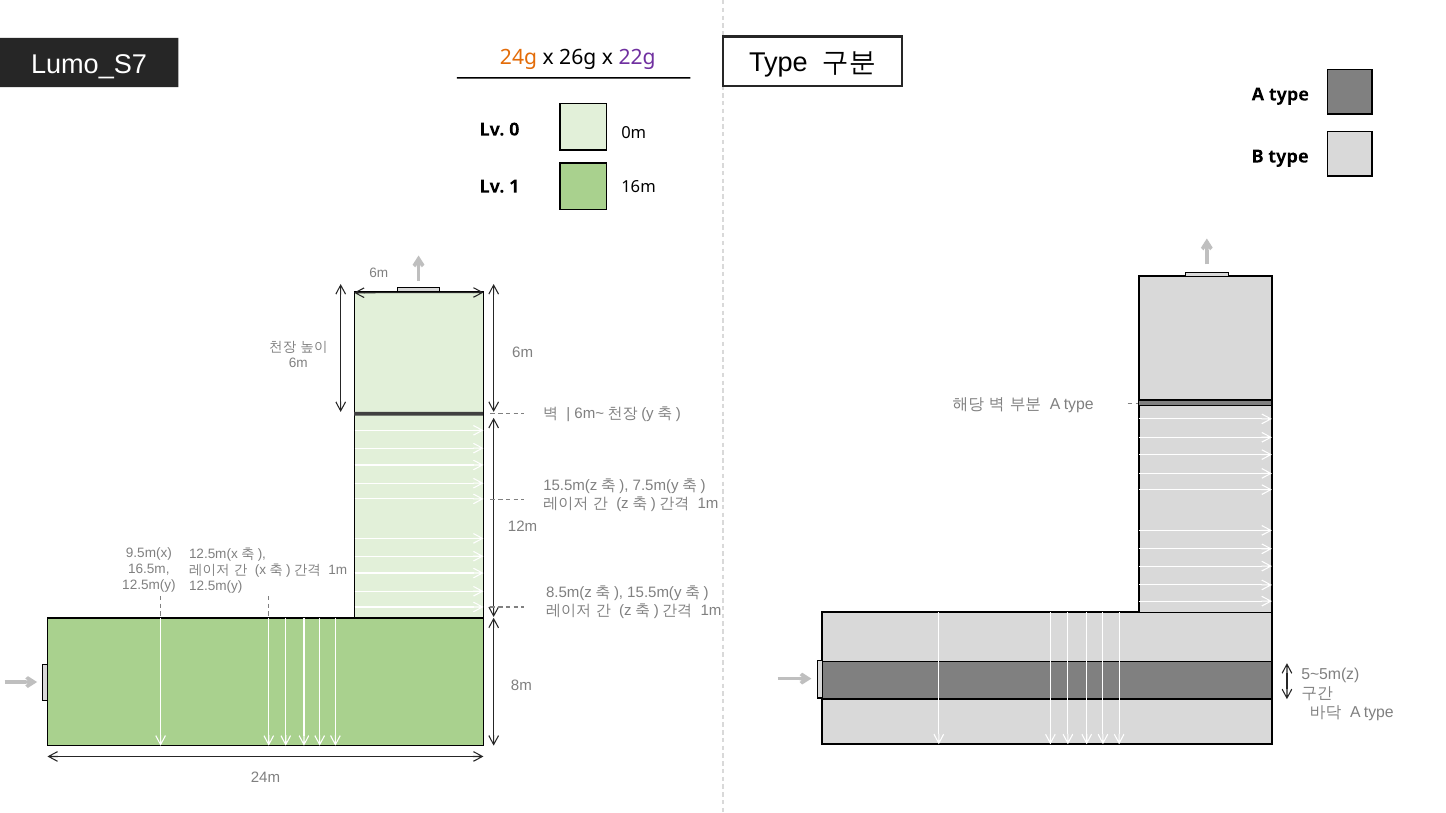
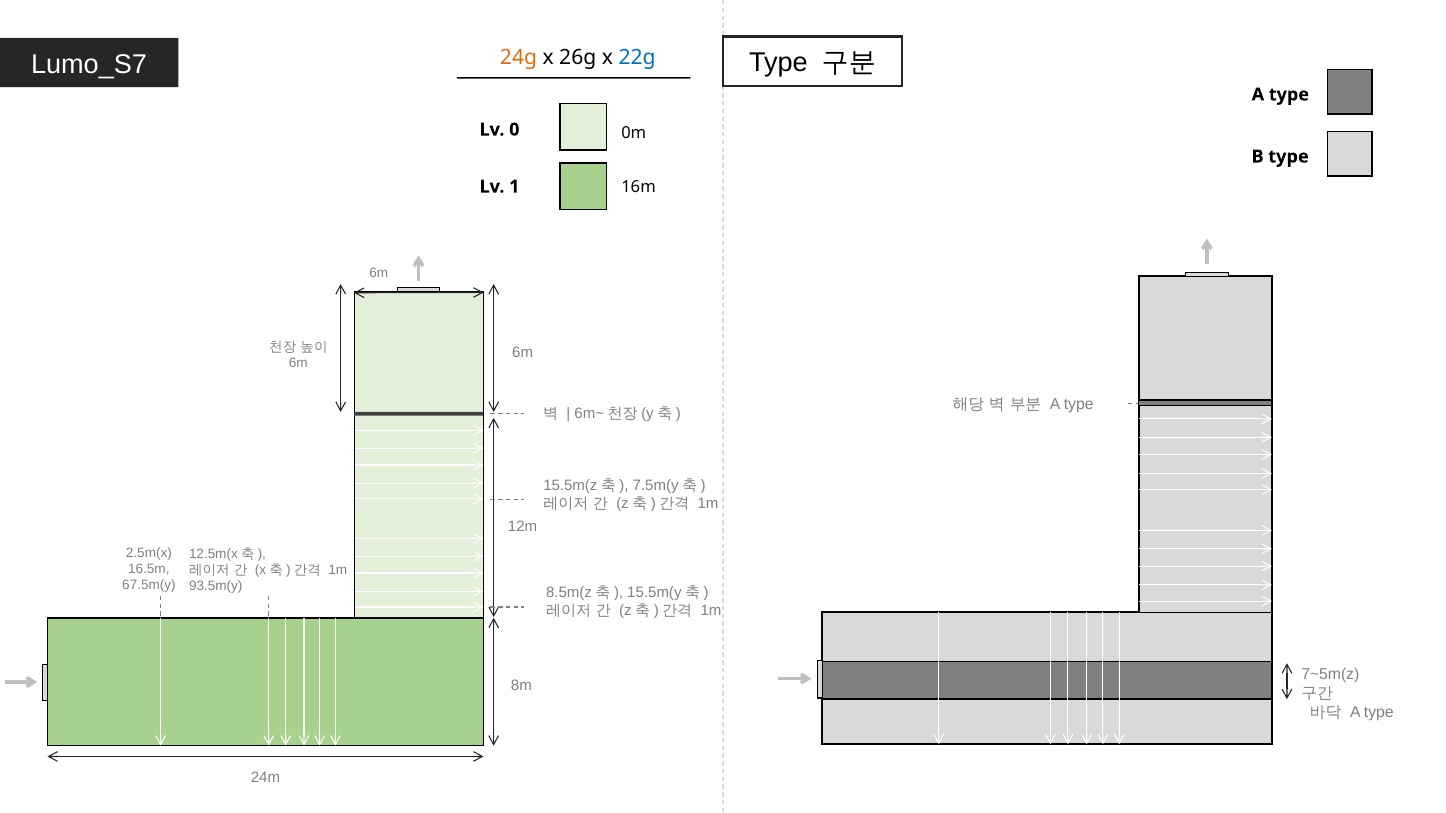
22g colour: purple -> blue
9.5m(x: 9.5m(x -> 2.5m(x
12.5m(y at (149, 586): 12.5m(y -> 67.5m(y
12.5m(y at (216, 587): 12.5m(y -> 93.5m(y
5~5m(z: 5~5m(z -> 7~5m(z
